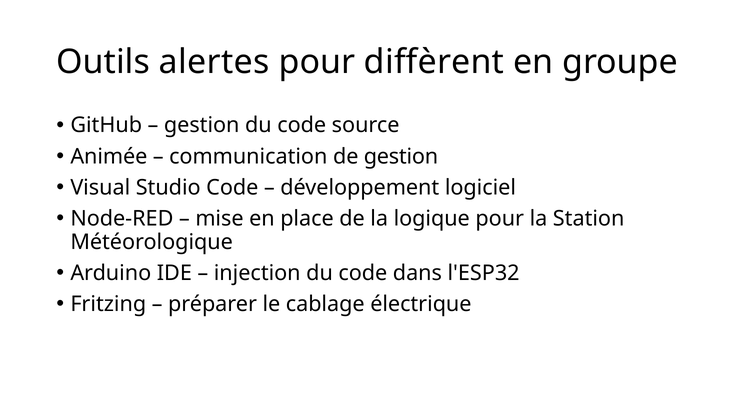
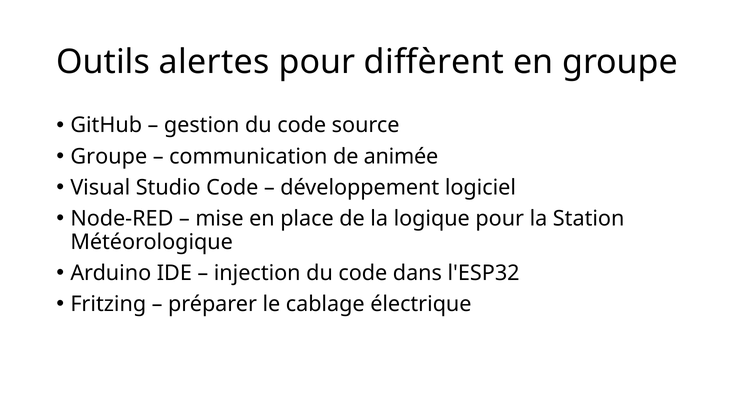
Animée at (109, 156): Animée -> Groupe
de gestion: gestion -> animée
